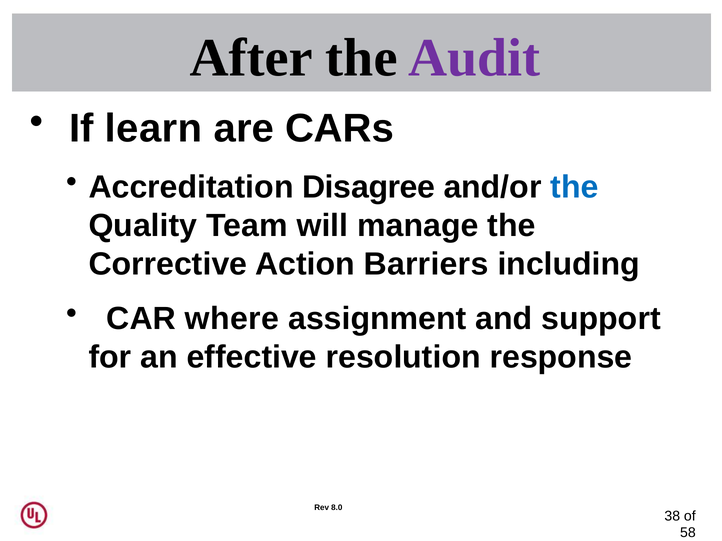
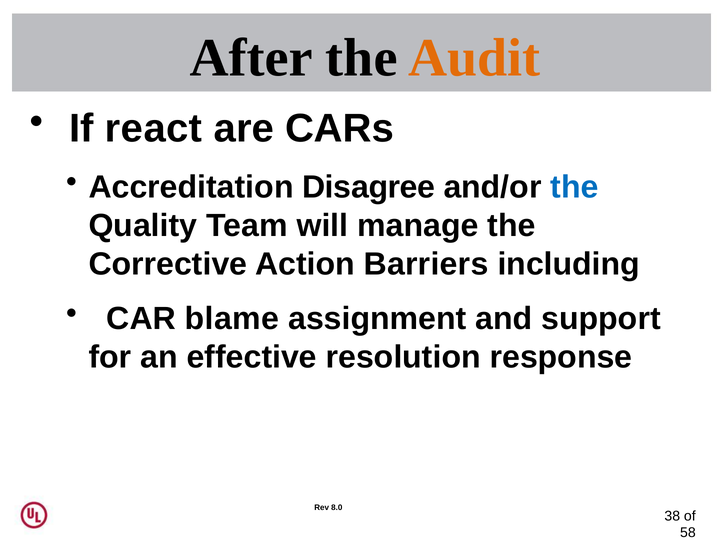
Audit colour: purple -> orange
learn: learn -> react
where: where -> blame
